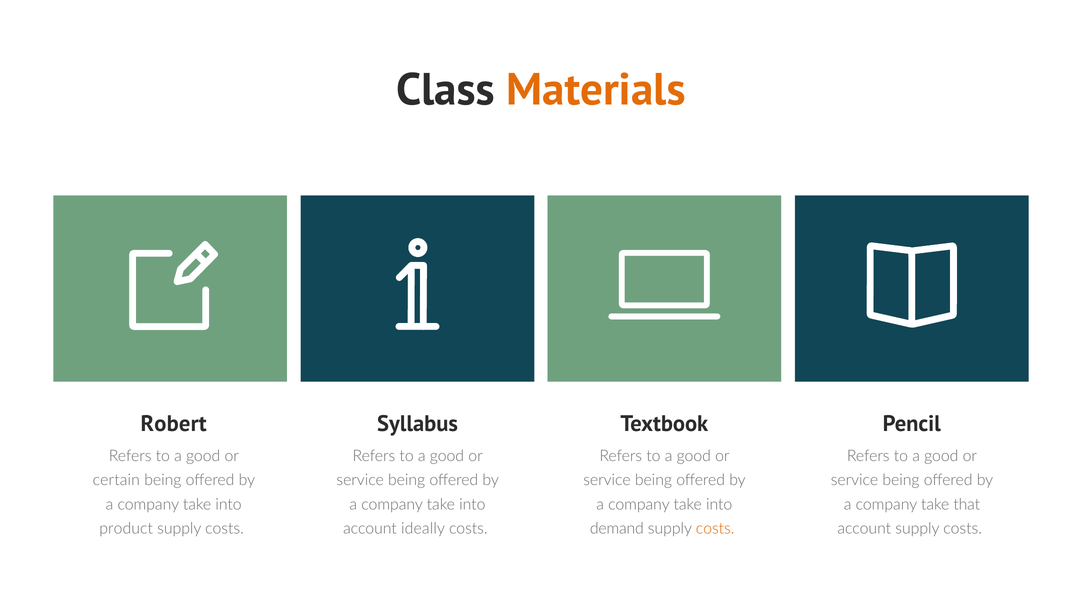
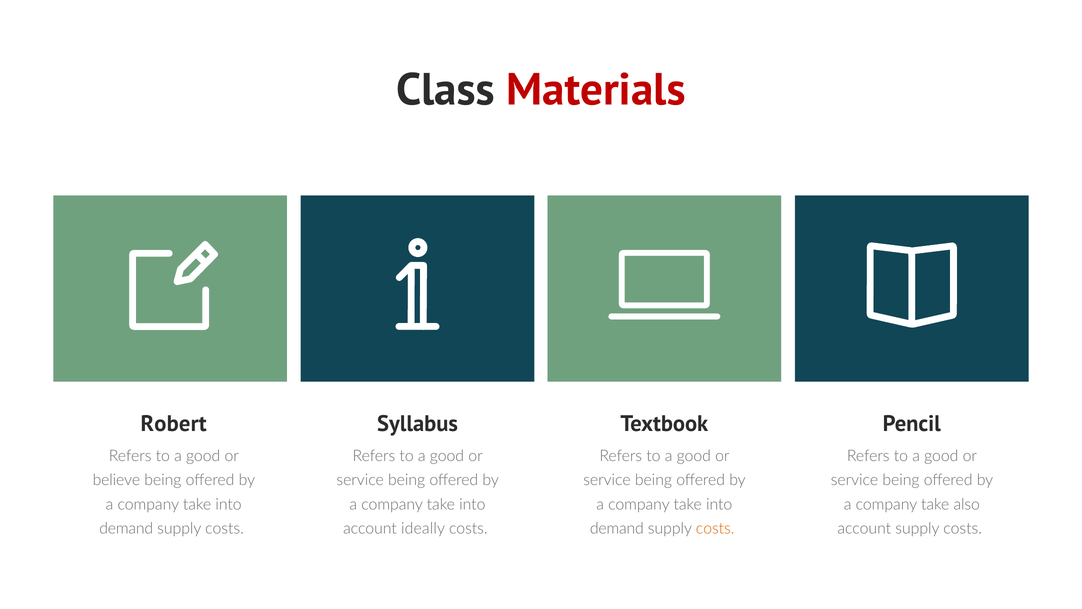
Materials colour: orange -> red
certain: certain -> believe
that: that -> also
product at (126, 529): product -> demand
